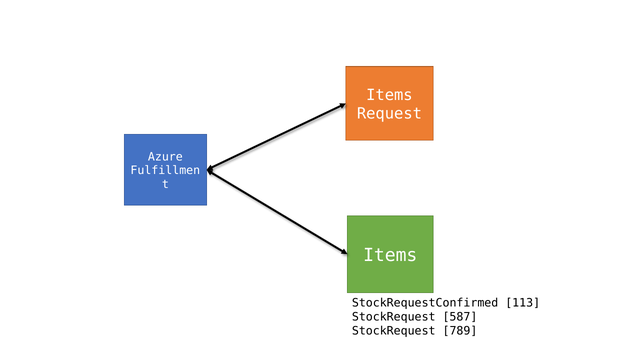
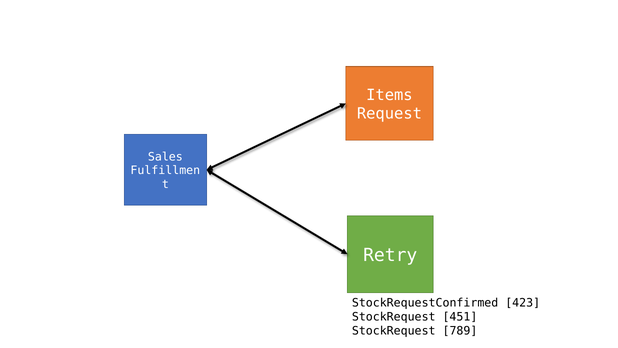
Azure: Azure -> Sales
Items at (390, 255): Items -> Retry
113: 113 -> 423
587: 587 -> 451
